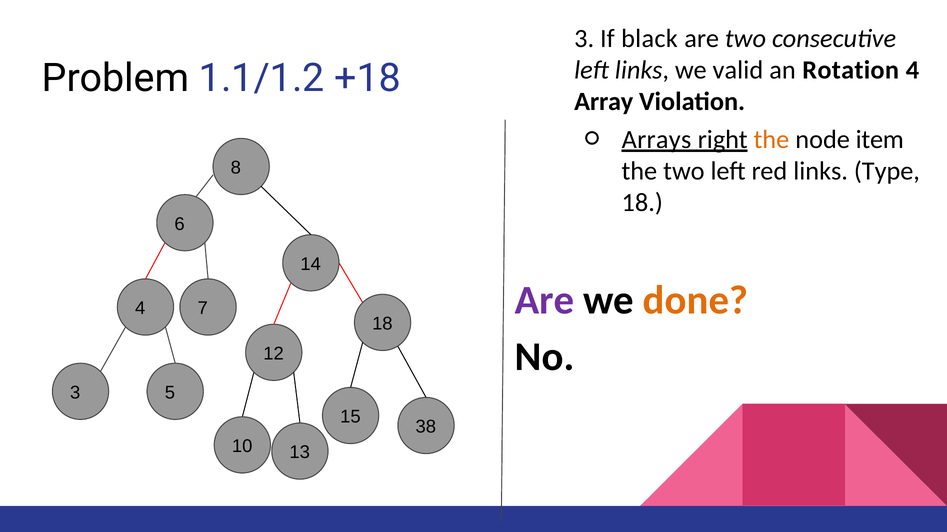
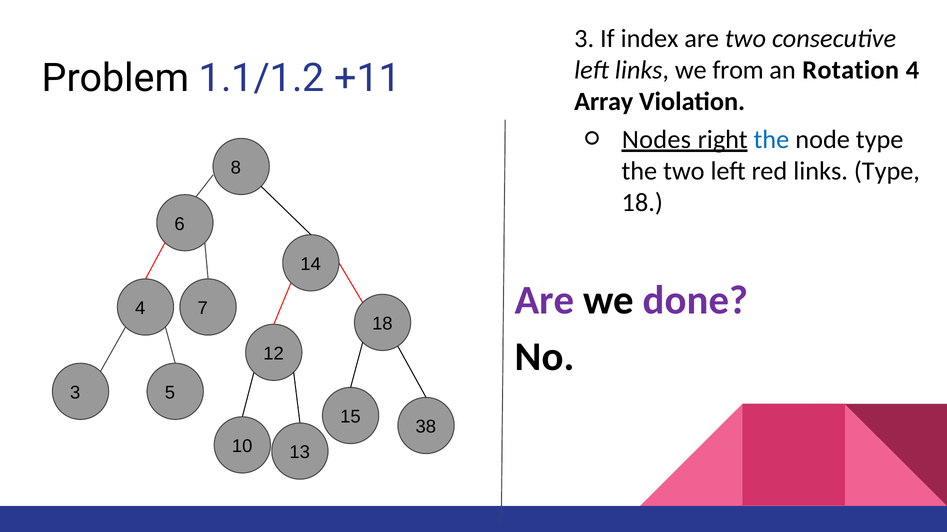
black: black -> index
valid: valid -> from
+18: +18 -> +11
Arrays: Arrays -> Nodes
the at (771, 140) colour: orange -> blue
node item: item -> type
done colour: orange -> purple
